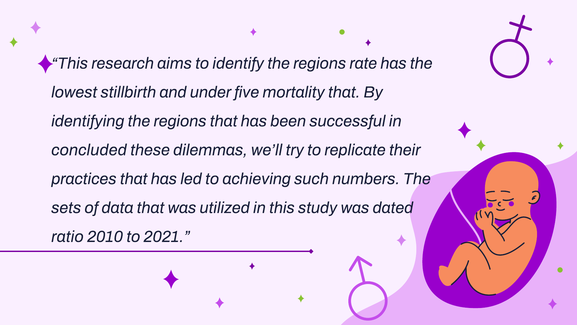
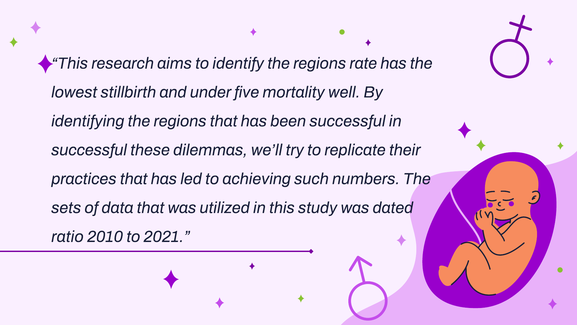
mortality that: that -> well
concluded at (89, 150): concluded -> successful
